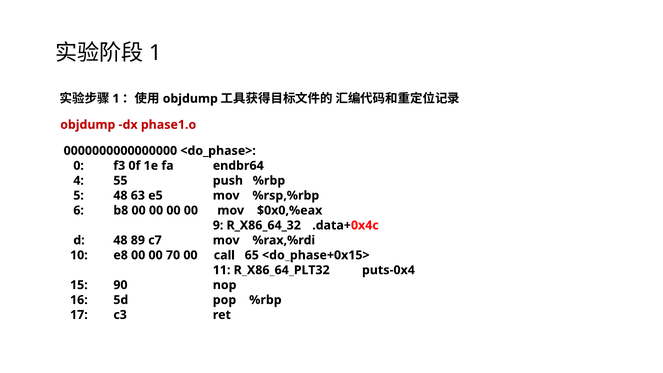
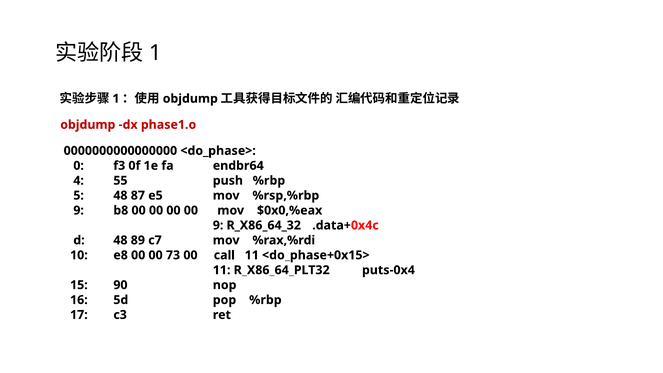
63: 63 -> 87
6 at (79, 210): 6 -> 9
70: 70 -> 73
call 65: 65 -> 11
